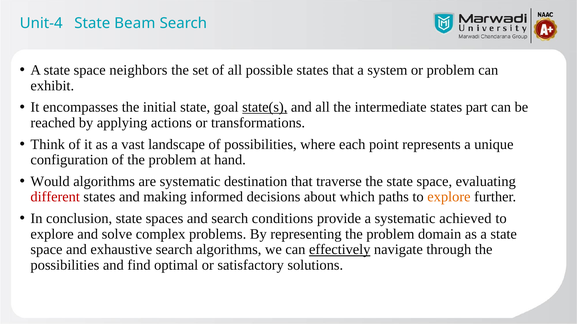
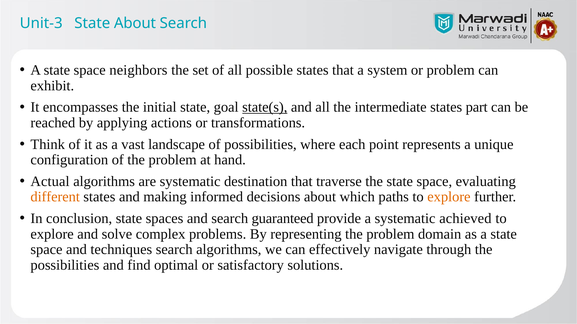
Unit-4: Unit-4 -> Unit-3
State Beam: Beam -> About
Would: Would -> Actual
different colour: red -> orange
conditions: conditions -> guaranteed
exhaustive: exhaustive -> techniques
effectively underline: present -> none
